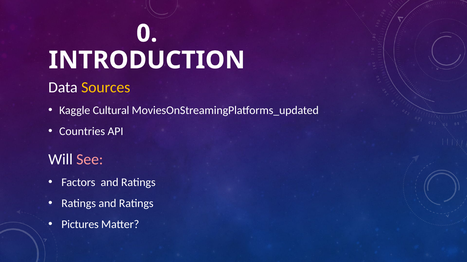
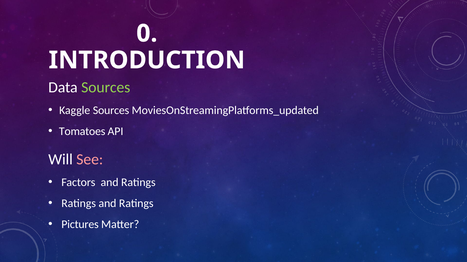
Sources at (106, 88) colour: yellow -> light green
Kaggle Cultural: Cultural -> Sources
Countries: Countries -> Tomatoes
